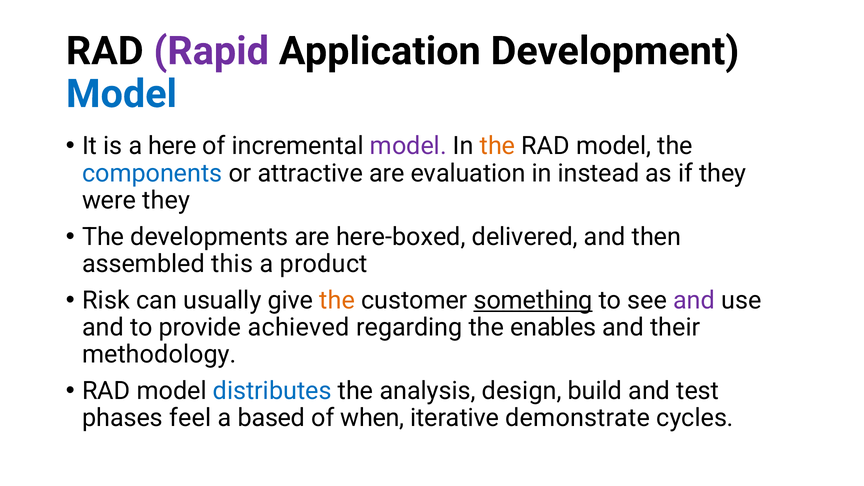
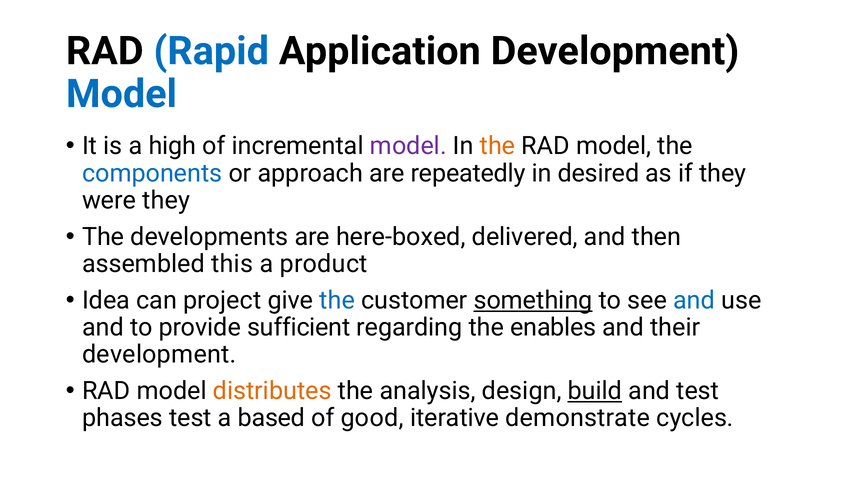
Rapid colour: purple -> blue
here: here -> high
attractive: attractive -> approach
evaluation: evaluation -> repeatedly
instead: instead -> desired
Risk: Risk -> Idea
usually: usually -> project
the at (337, 300) colour: orange -> blue
and at (694, 300) colour: purple -> blue
achieved: achieved -> sufficient
methodology at (159, 355): methodology -> development
distributes colour: blue -> orange
build underline: none -> present
phases feel: feel -> test
when: when -> good
